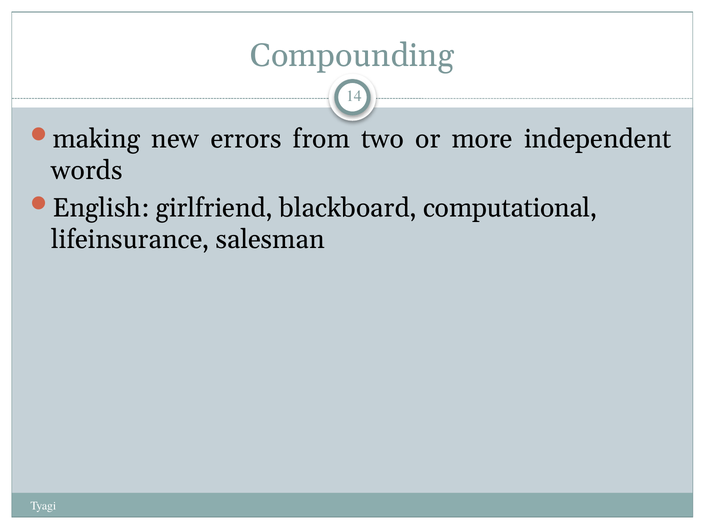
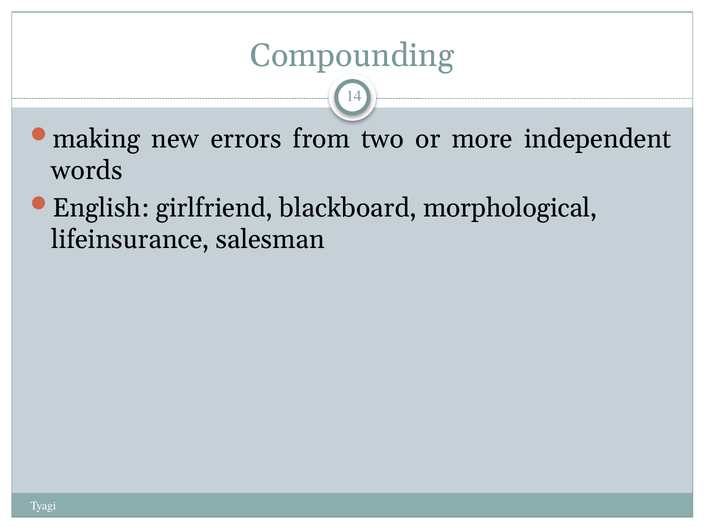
computational: computational -> morphological
